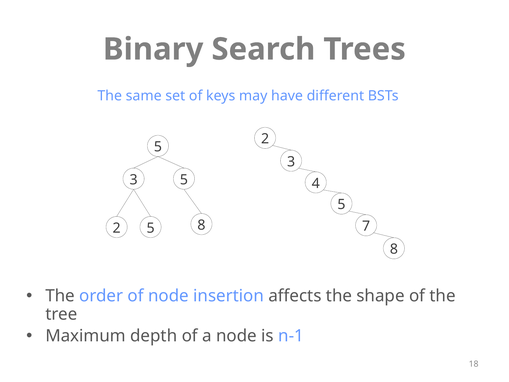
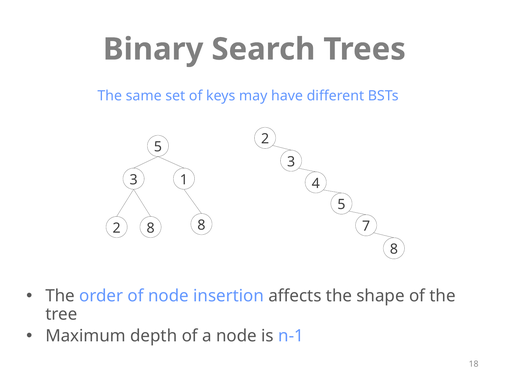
3 5: 5 -> 1
2 5: 5 -> 8
